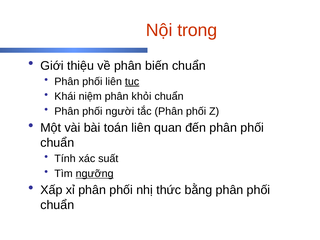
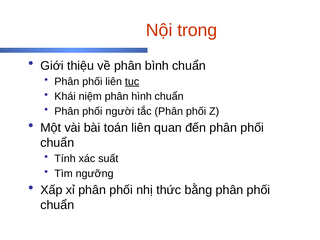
biến: biến -> bình
khỏi: khỏi -> hình
ngưỡng underline: present -> none
